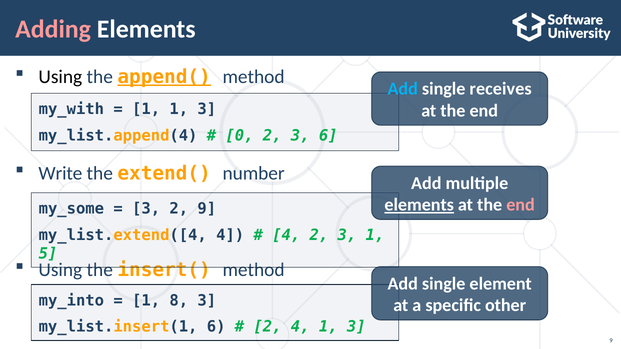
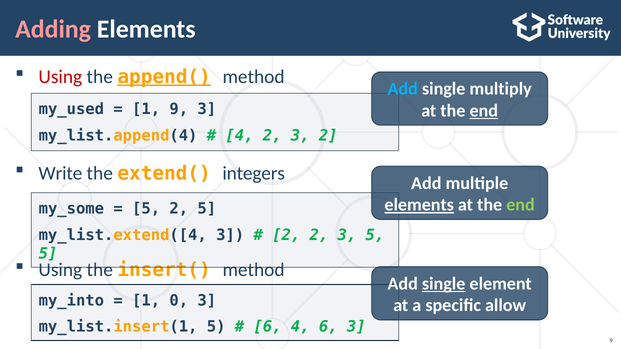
Using at (60, 77) colour: black -> red
receives: receives -> multiply
my_with: my_with -> my_used
1 1: 1 -> 9
end at (484, 111) underline: none -> present
0 at (239, 136): 0 -> 4
3 6: 6 -> 2
number: number -> integers
end at (521, 205) colour: pink -> light green
3 at (146, 209): 3 -> 5
2 9: 9 -> 5
my_list.extend([4 4: 4 -> 3
4 at (286, 235): 4 -> 2
3 1: 1 -> 5
single at (444, 284) underline: none -> present
8: 8 -> 0
other: other -> allow
my_list.insert(1 6: 6 -> 5
2 at (267, 327): 2 -> 6
4 1: 1 -> 6
